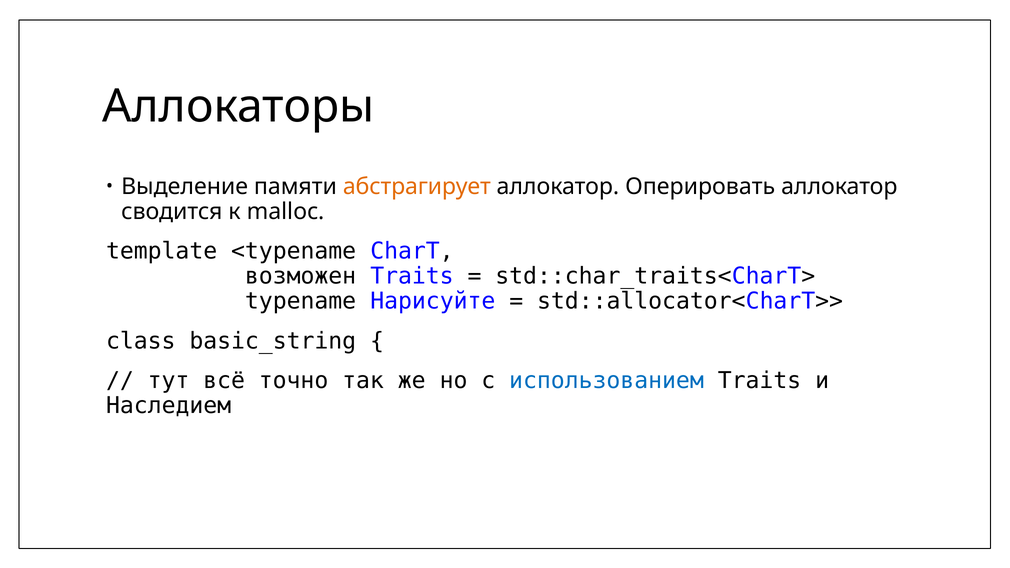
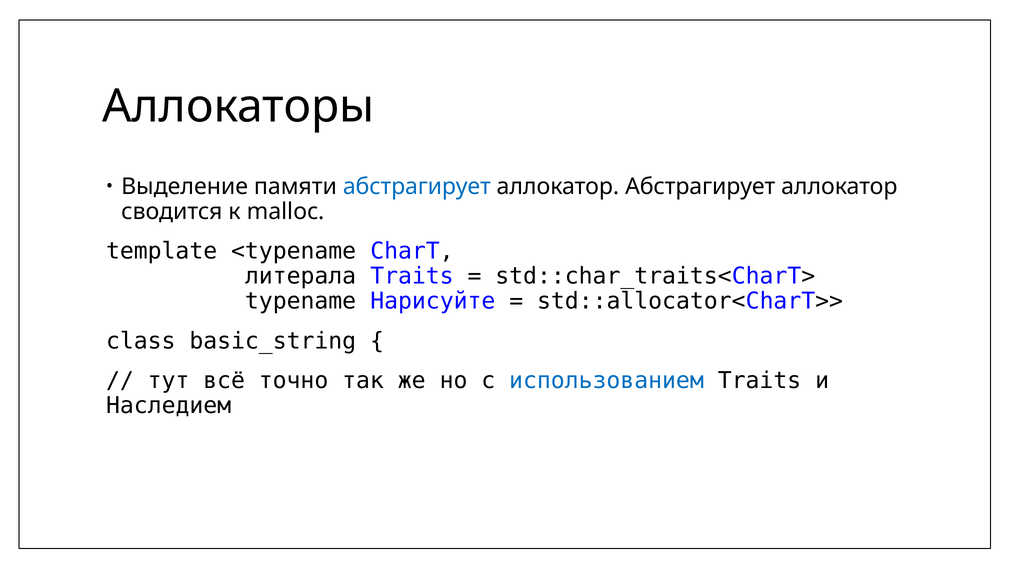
абстрагирует at (417, 187) colour: orange -> blue
аллокатор Оперировать: Оперировать -> Абстрагирует
возможен: возможен -> литерала
